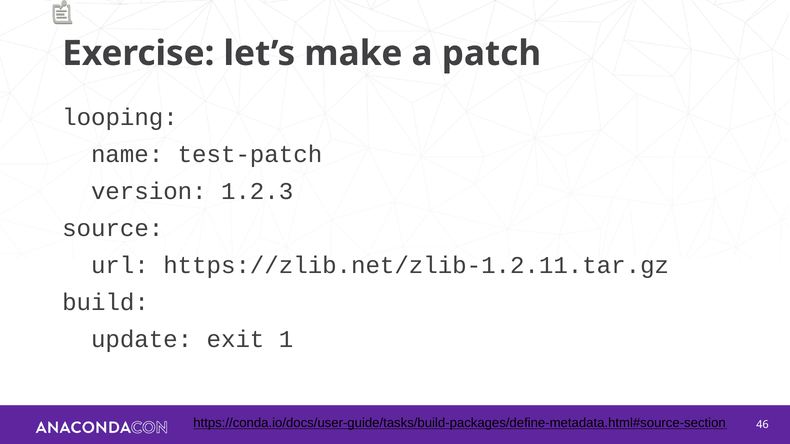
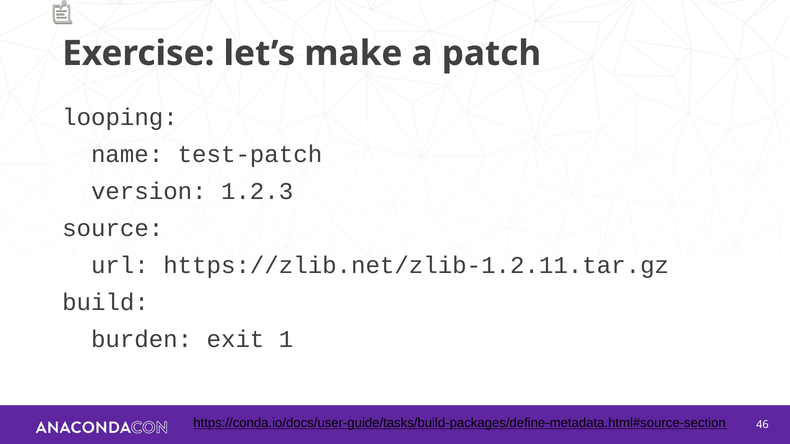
update: update -> burden
